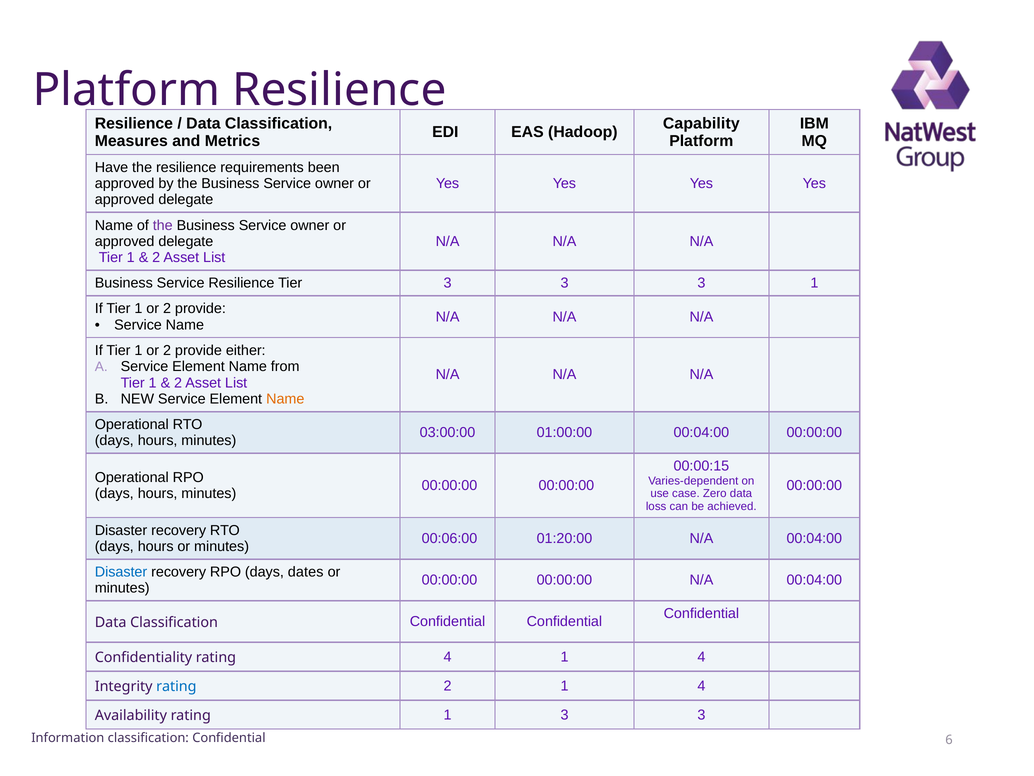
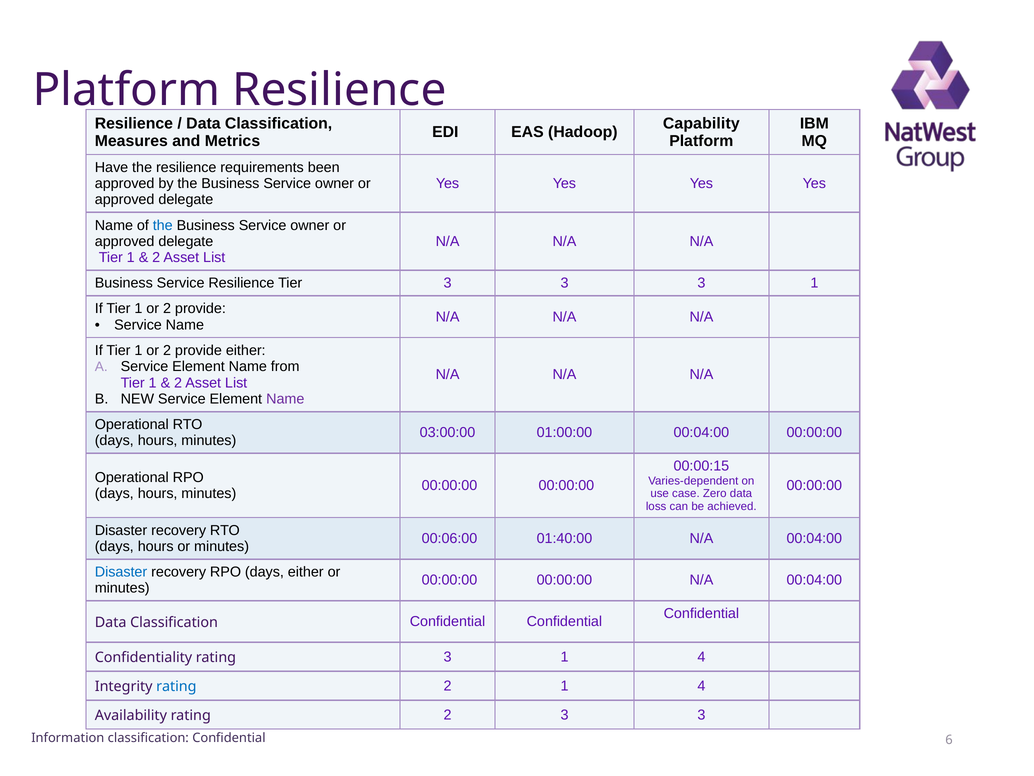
the at (163, 225) colour: purple -> blue
Name at (285, 399) colour: orange -> purple
01:20:00: 01:20:00 -> 01:40:00
days dates: dates -> either
rating 4: 4 -> 3
Availability rating 1: 1 -> 2
